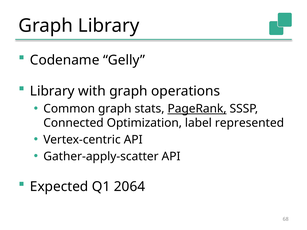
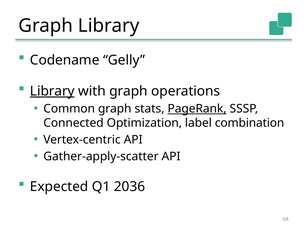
Library at (52, 91) underline: none -> present
represented: represented -> combination
2064: 2064 -> 2036
